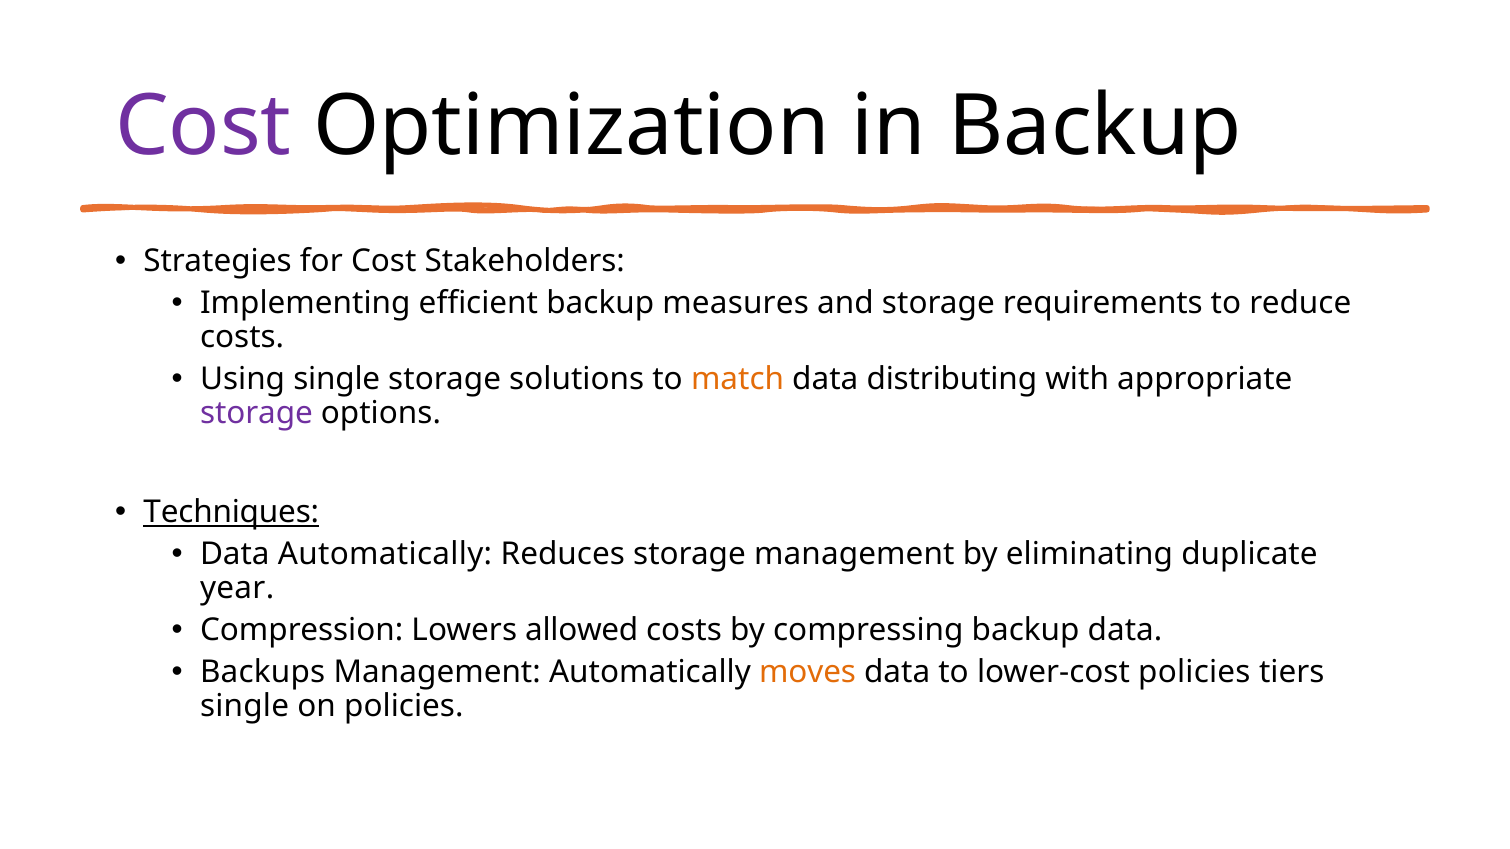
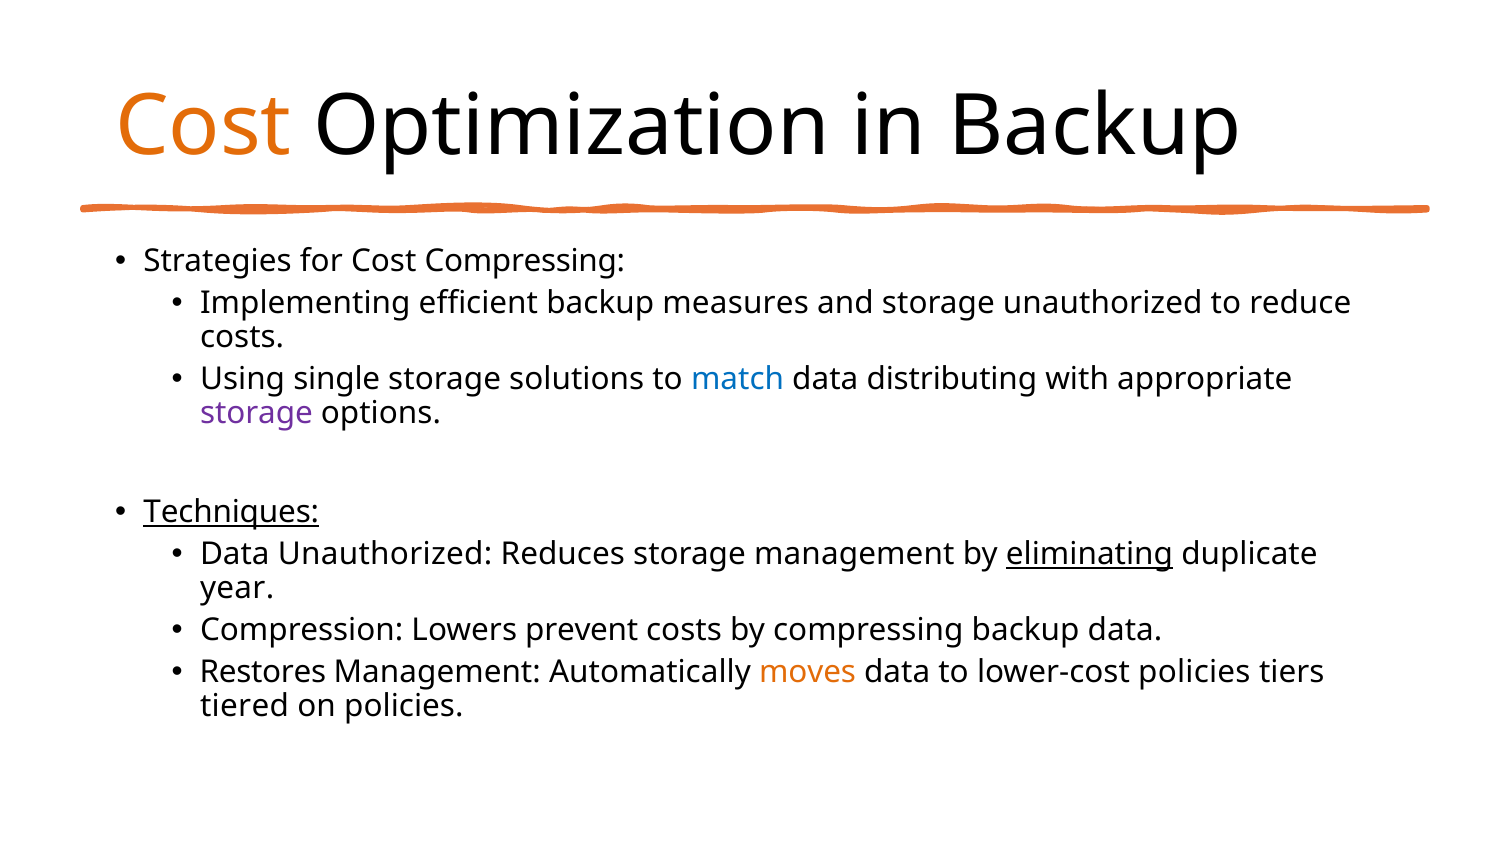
Cost at (203, 127) colour: purple -> orange
Cost Stakeholders: Stakeholders -> Compressing
storage requirements: requirements -> unauthorized
match colour: orange -> blue
Data Automatically: Automatically -> Unauthorized
eliminating underline: none -> present
allowed: allowed -> prevent
Backups: Backups -> Restores
single at (245, 706): single -> tiered
